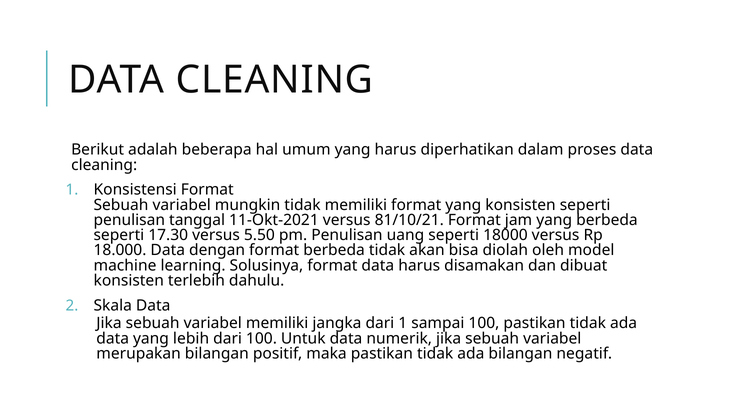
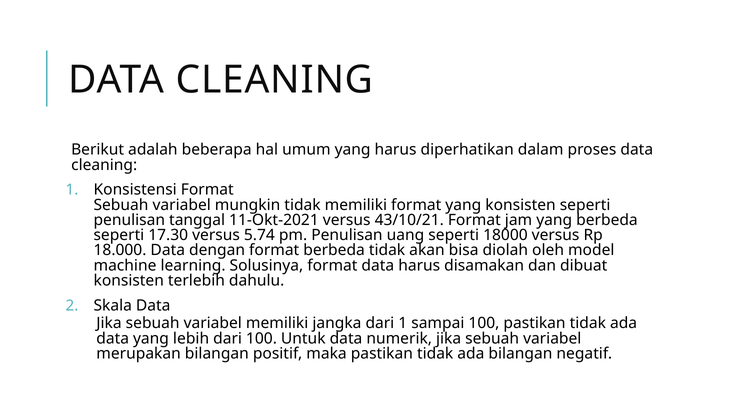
81/10/21: 81/10/21 -> 43/10/21
5.50: 5.50 -> 5.74
